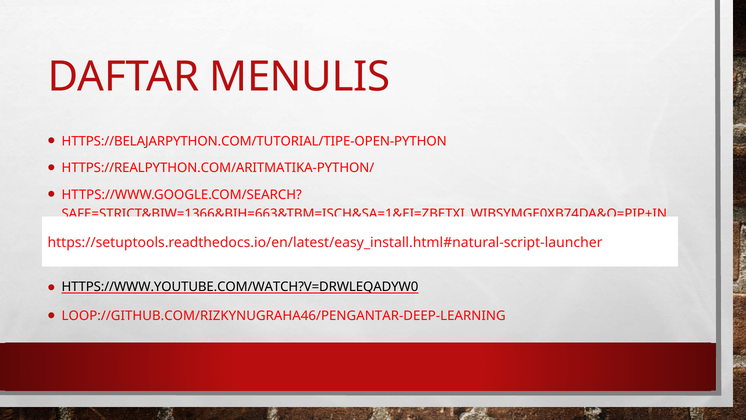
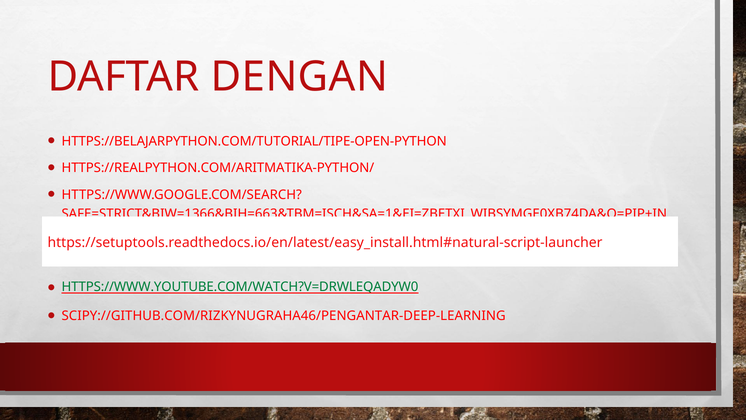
MENULIS: MENULIS -> DENGAN
HTTPS://WWW.YOUTUBE.COM/WATCH?V=DRWLEQADYW0 colour: black -> green
LOOP://GITHUB.COM/RIZKYNUGRAHA46/PENGANTAR-DEEP-LEARNING: LOOP://GITHUB.COM/RIZKYNUGRAHA46/PENGANTAR-DEEP-LEARNING -> SCIPY://GITHUB.COM/RIZKYNUGRAHA46/PENGANTAR-DEEP-LEARNING
